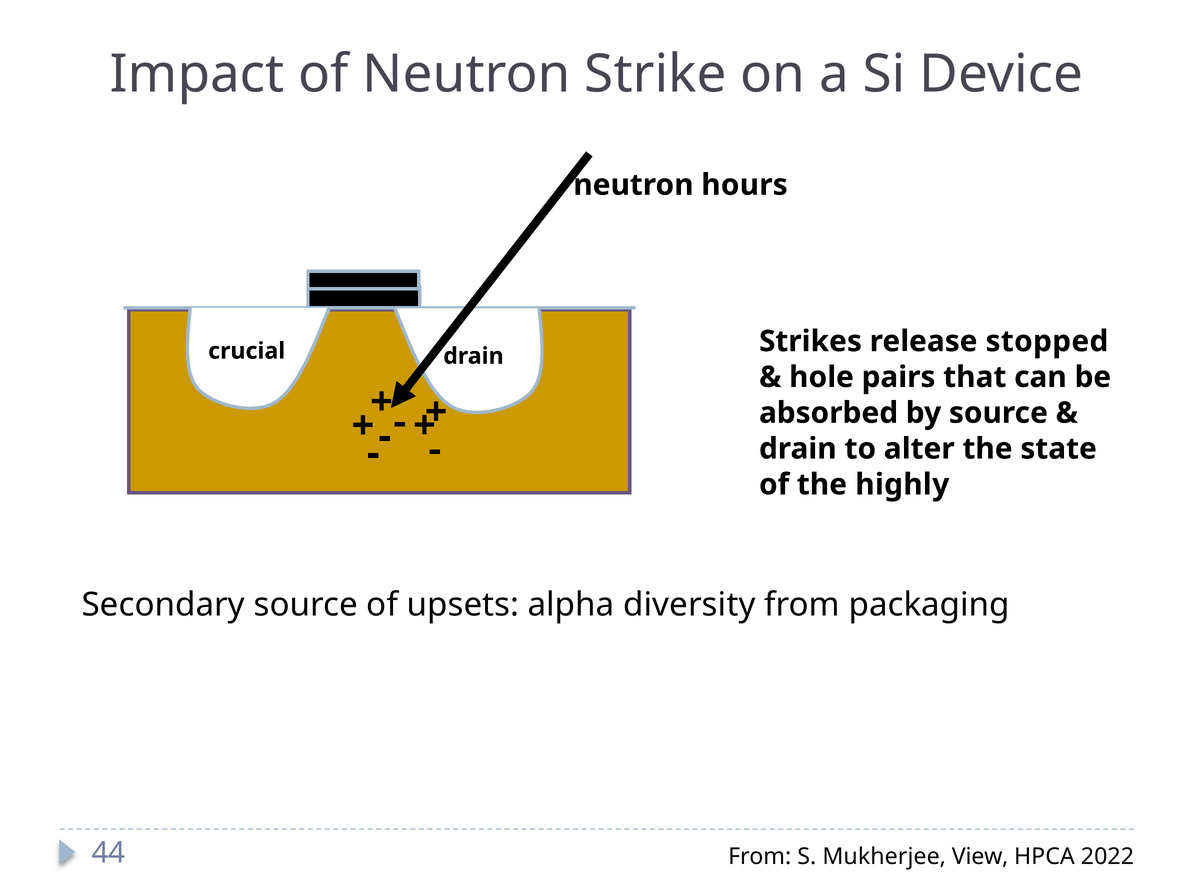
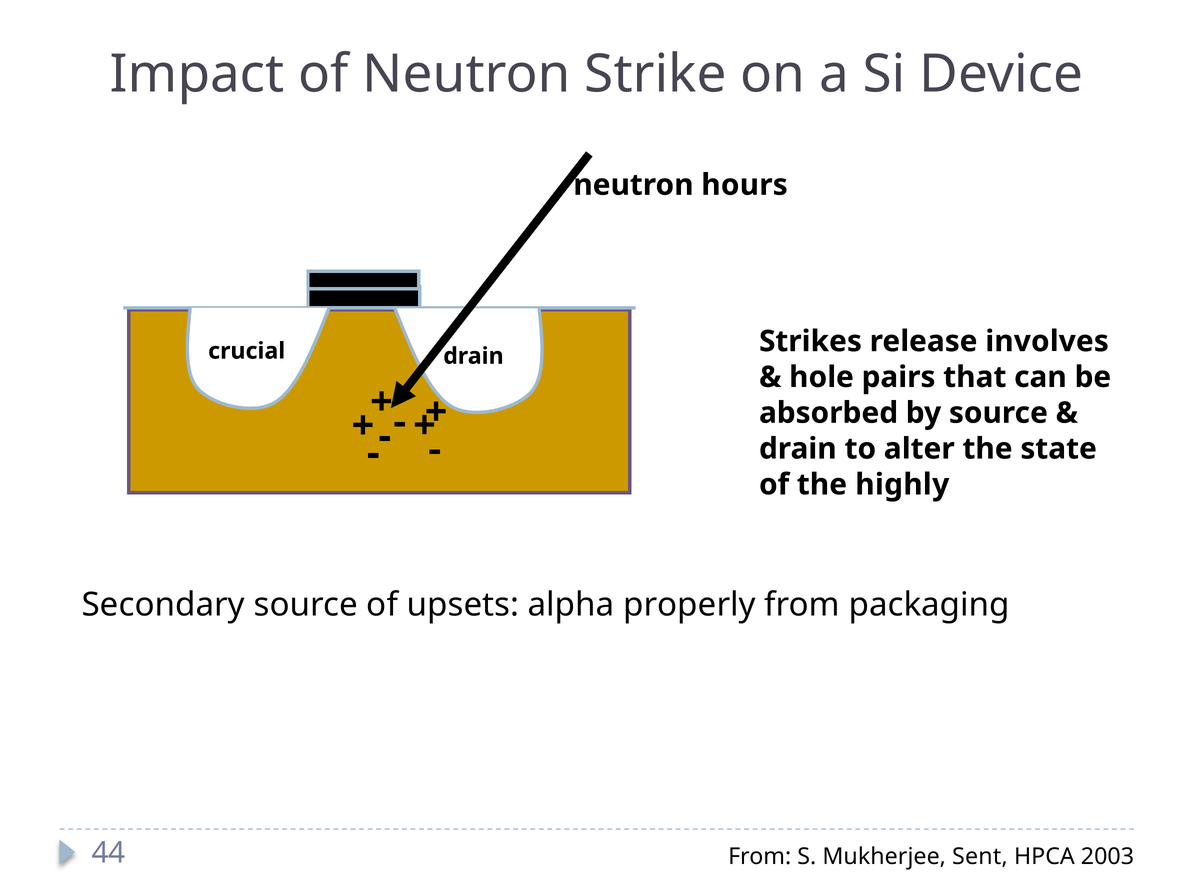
stopped: stopped -> involves
diversity: diversity -> properly
View: View -> Sent
2022: 2022 -> 2003
